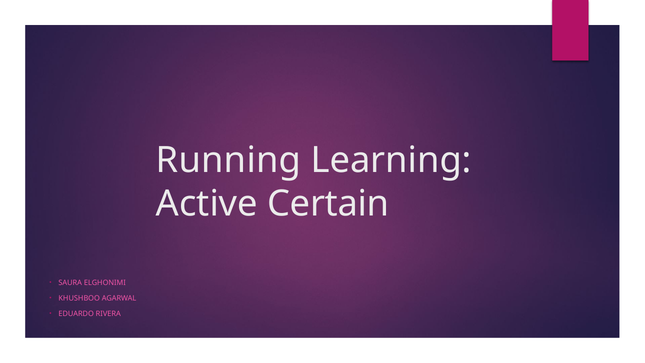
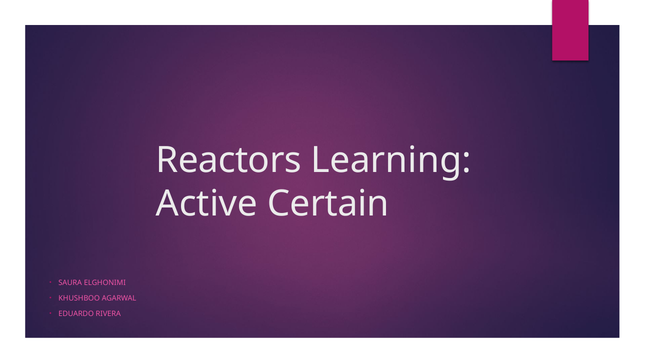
Running: Running -> Reactors
